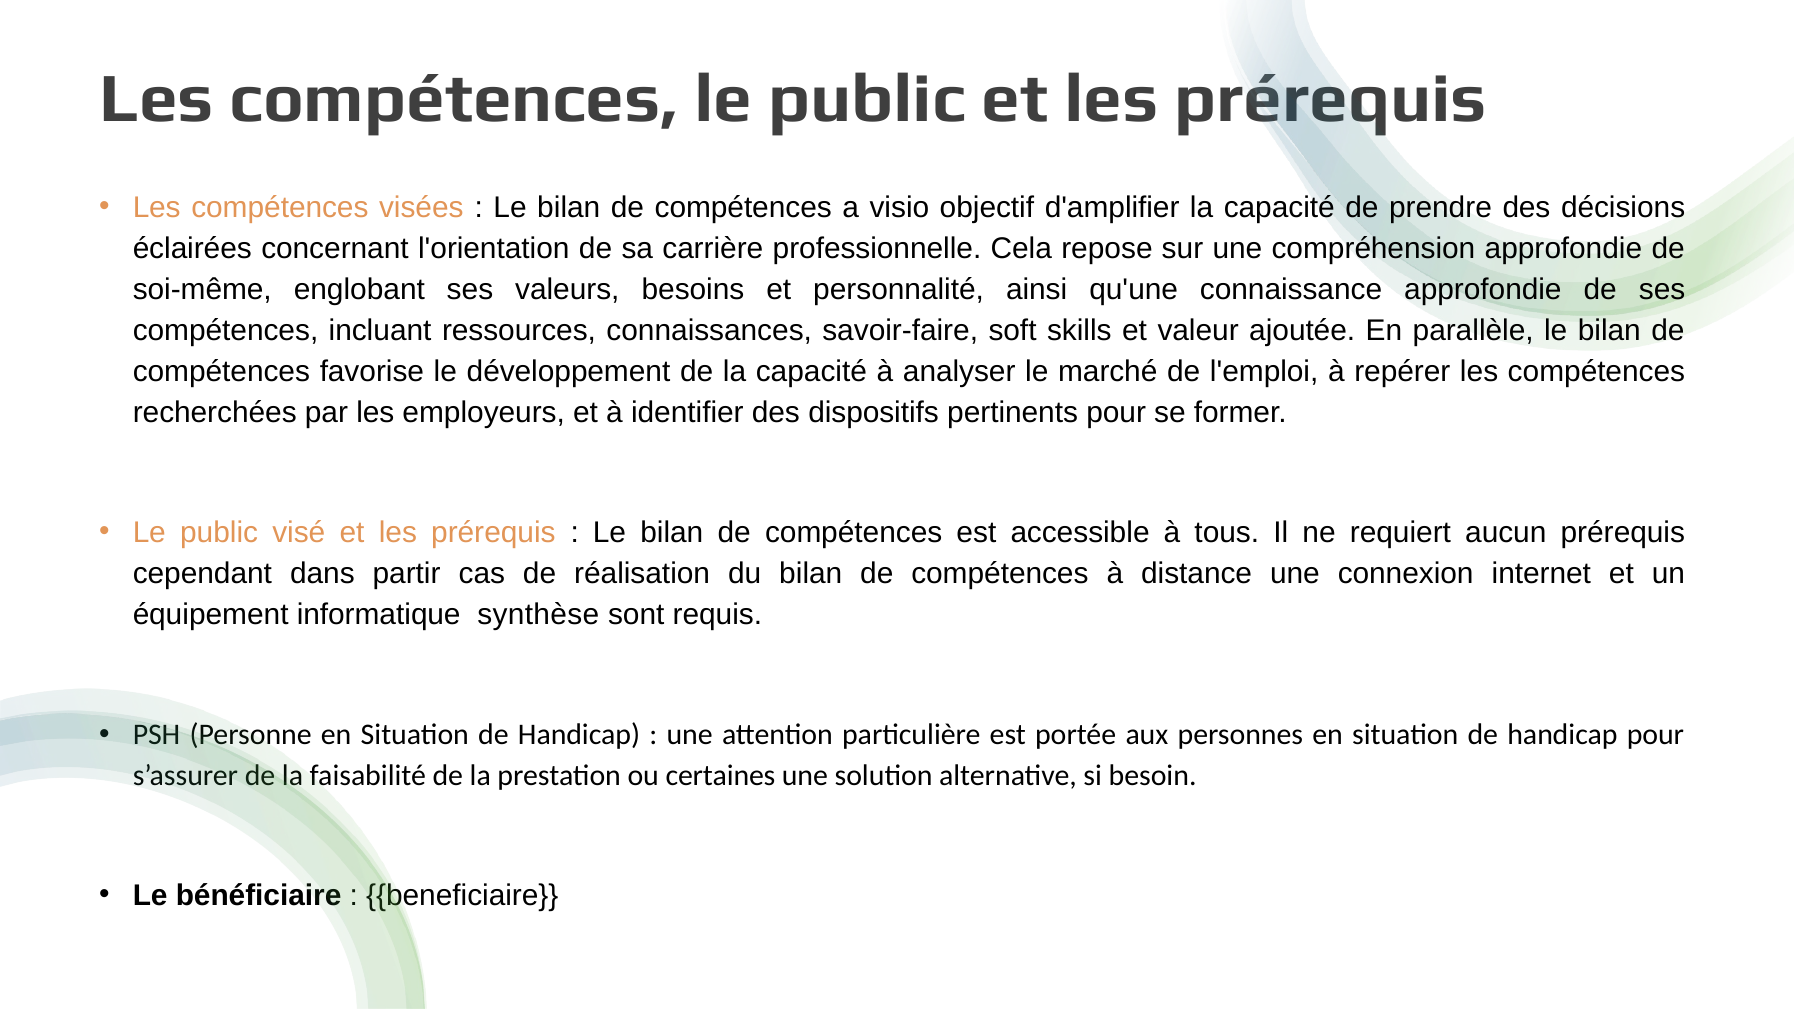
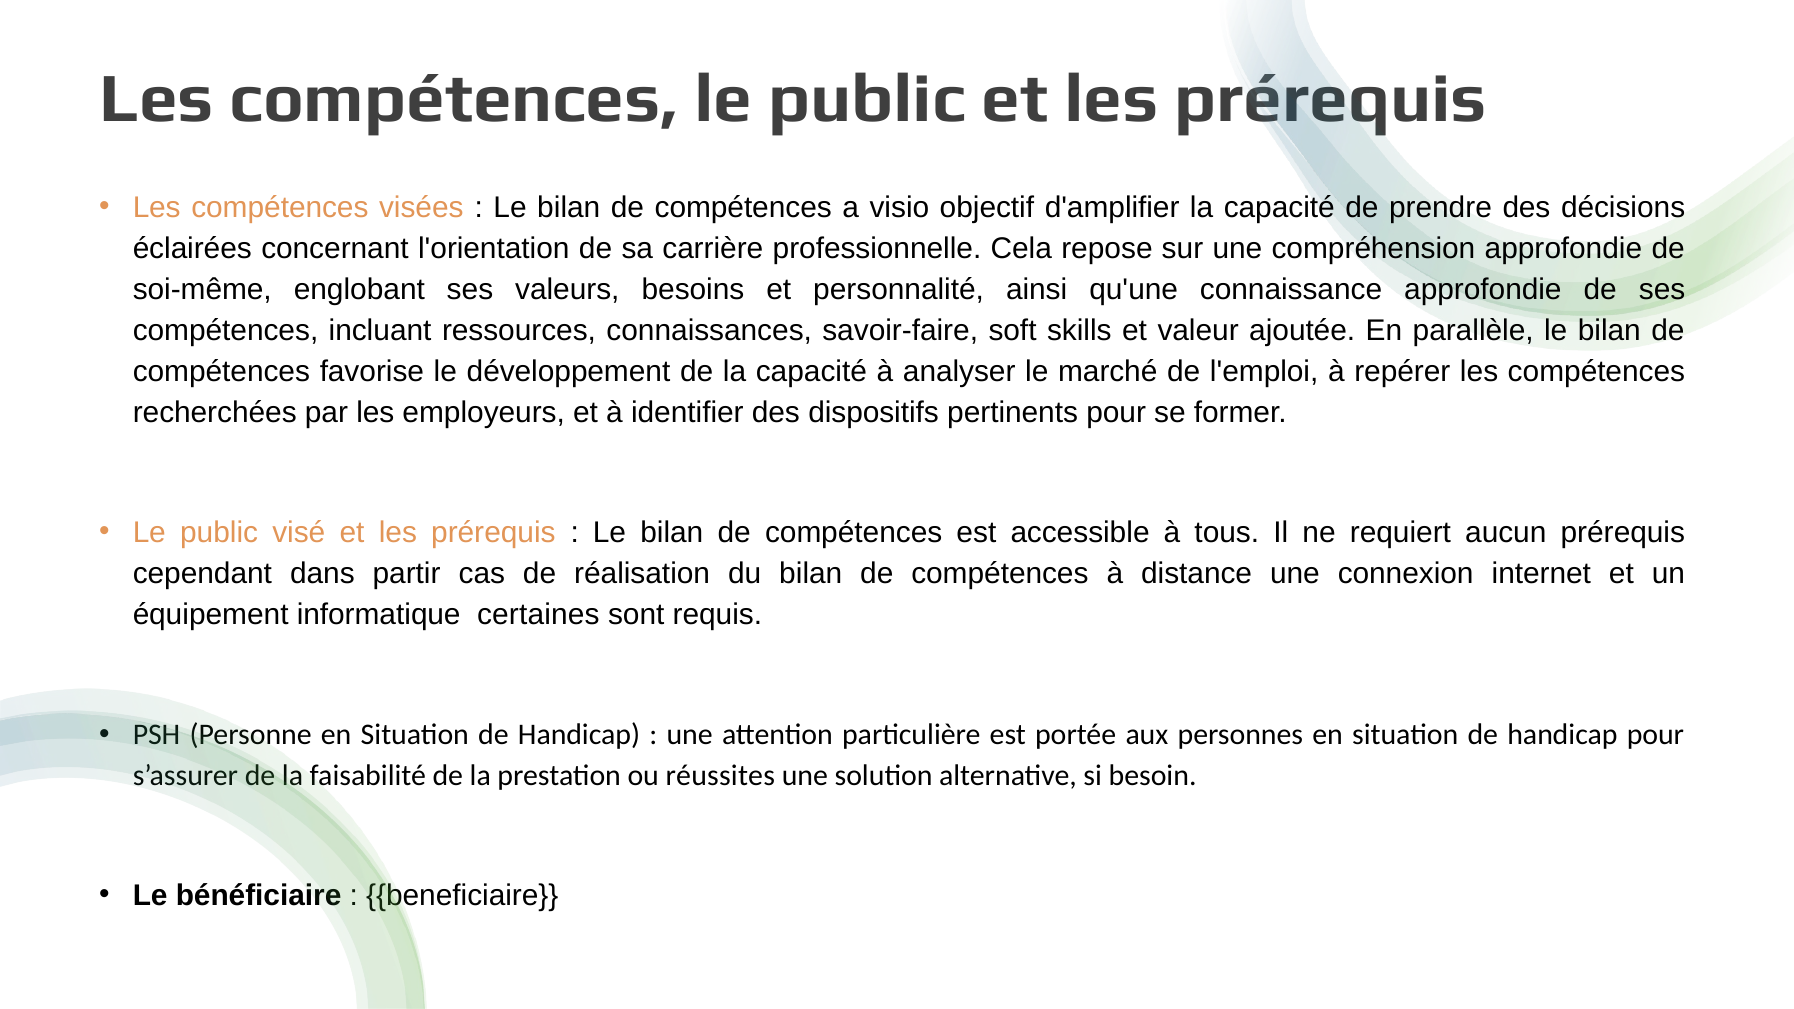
synthèse: synthèse -> certaines
certaines: certaines -> réussites
